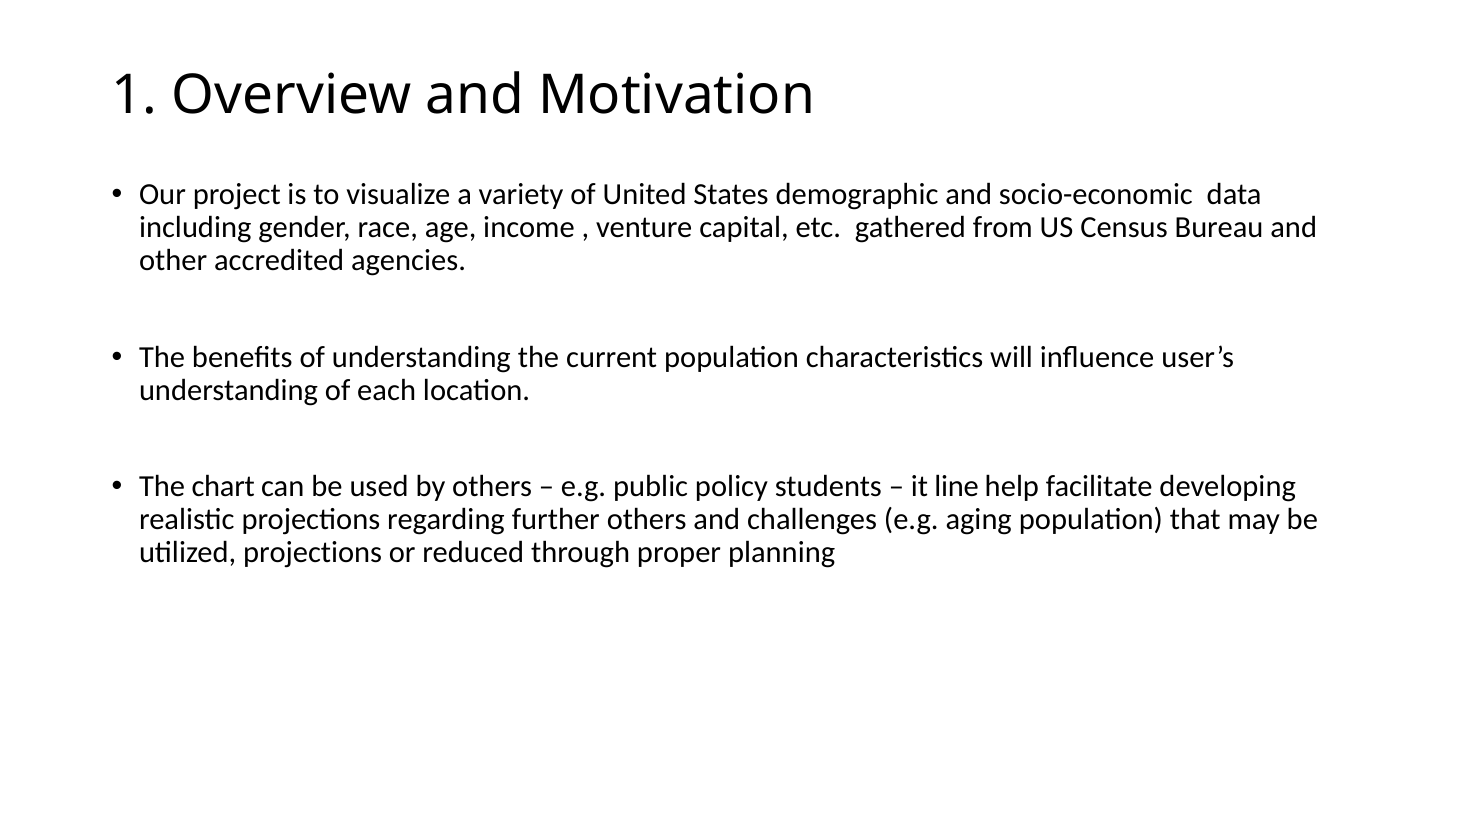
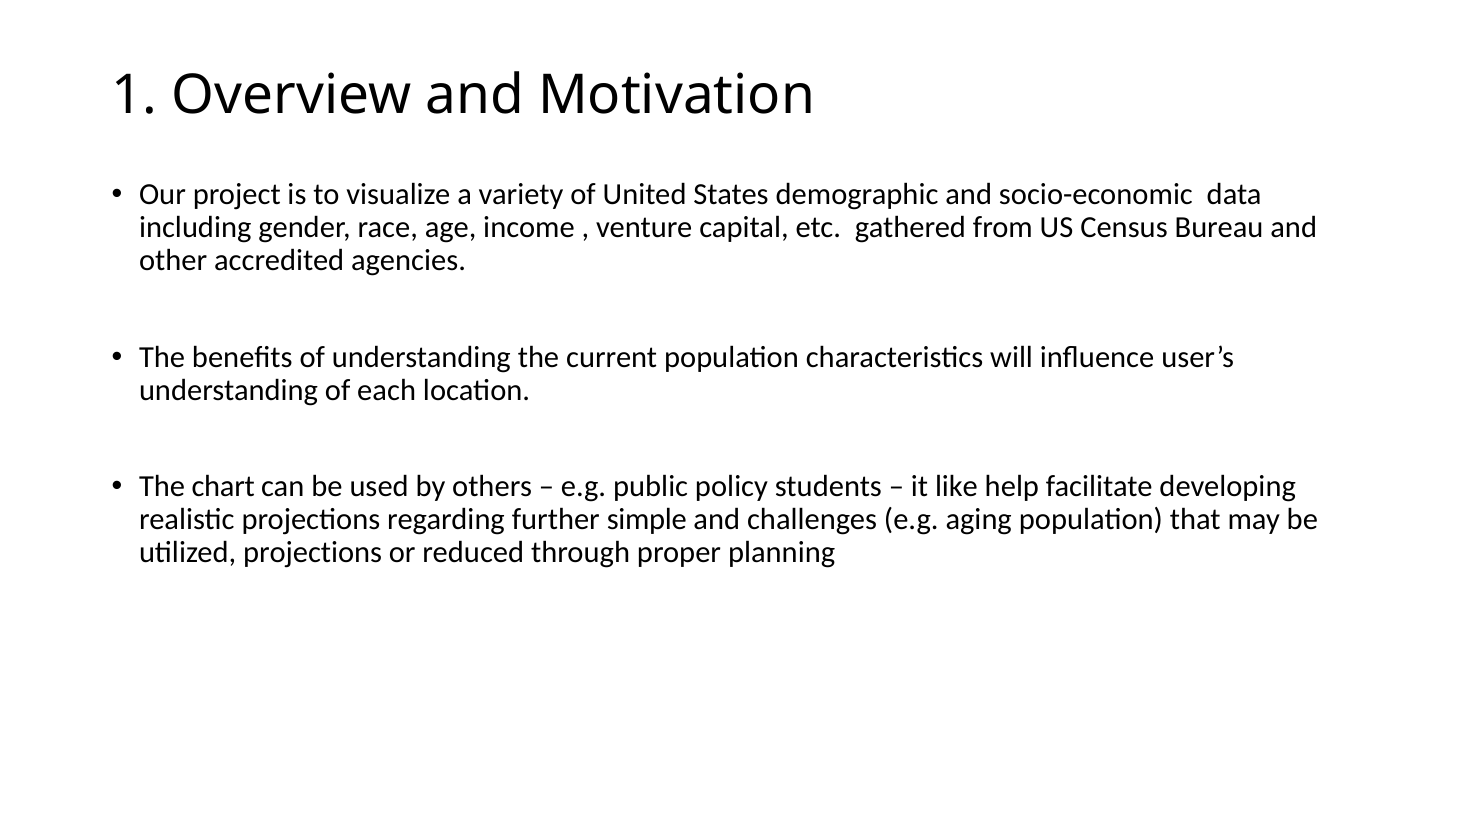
line: line -> like
further others: others -> simple
